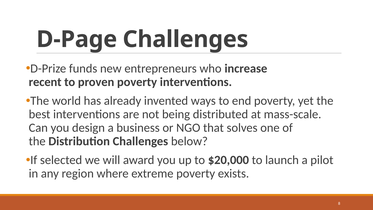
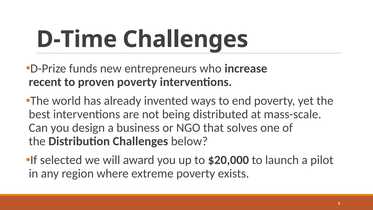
D-Page: D-Page -> D-Time
